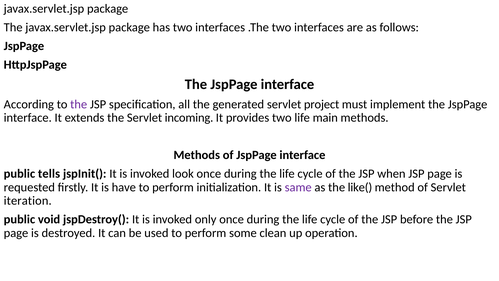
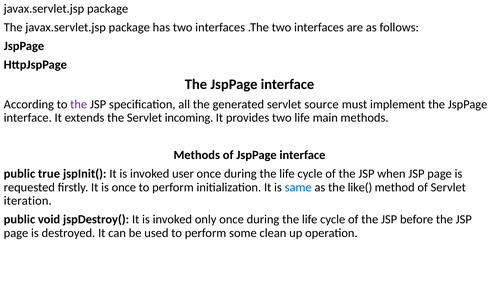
project: project -> source
tells: tells -> true
look: look -> user
is have: have -> once
same colour: purple -> blue
